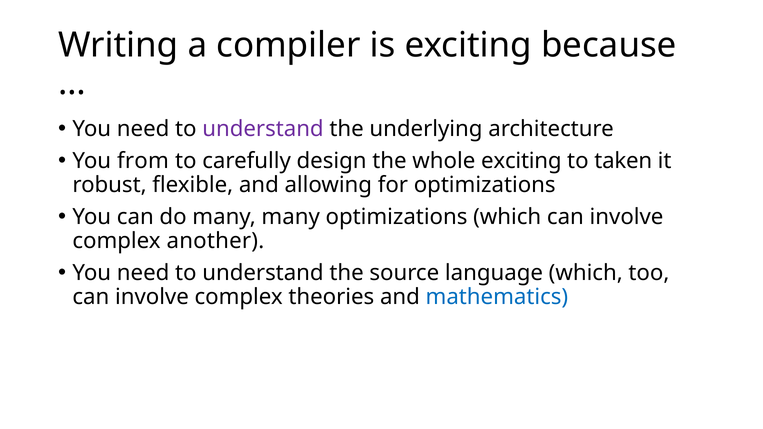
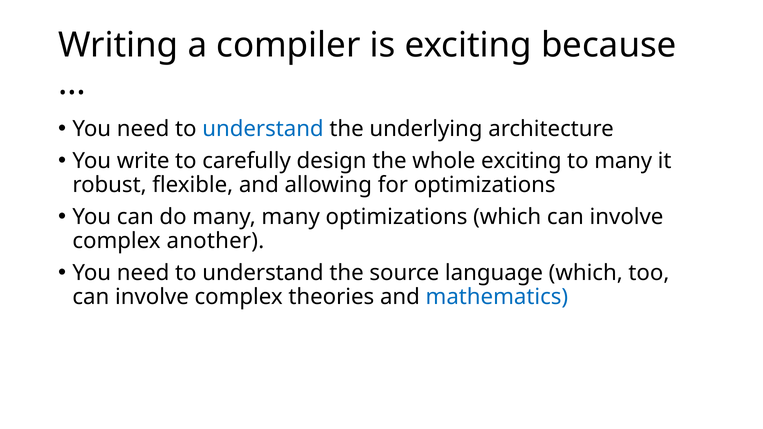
understand at (263, 129) colour: purple -> blue
from: from -> write
to taken: taken -> many
